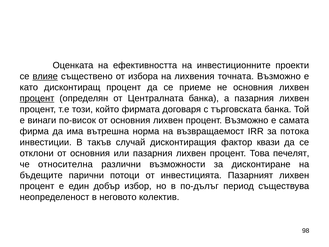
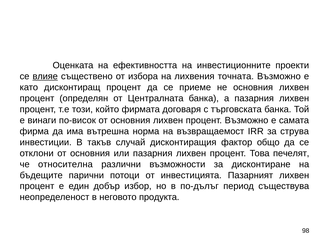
процент at (37, 98) underline: present -> none
потока: потока -> струва
квази: квази -> общо
колектив: колектив -> продукта
